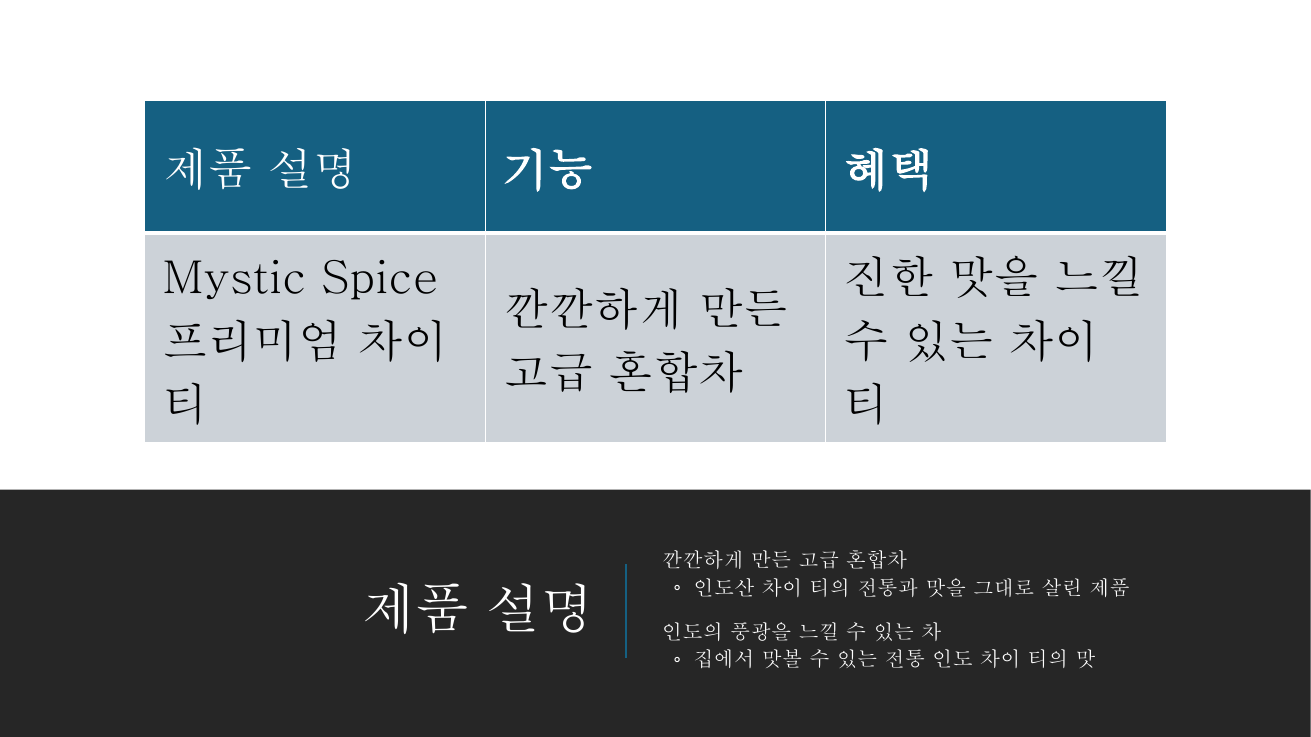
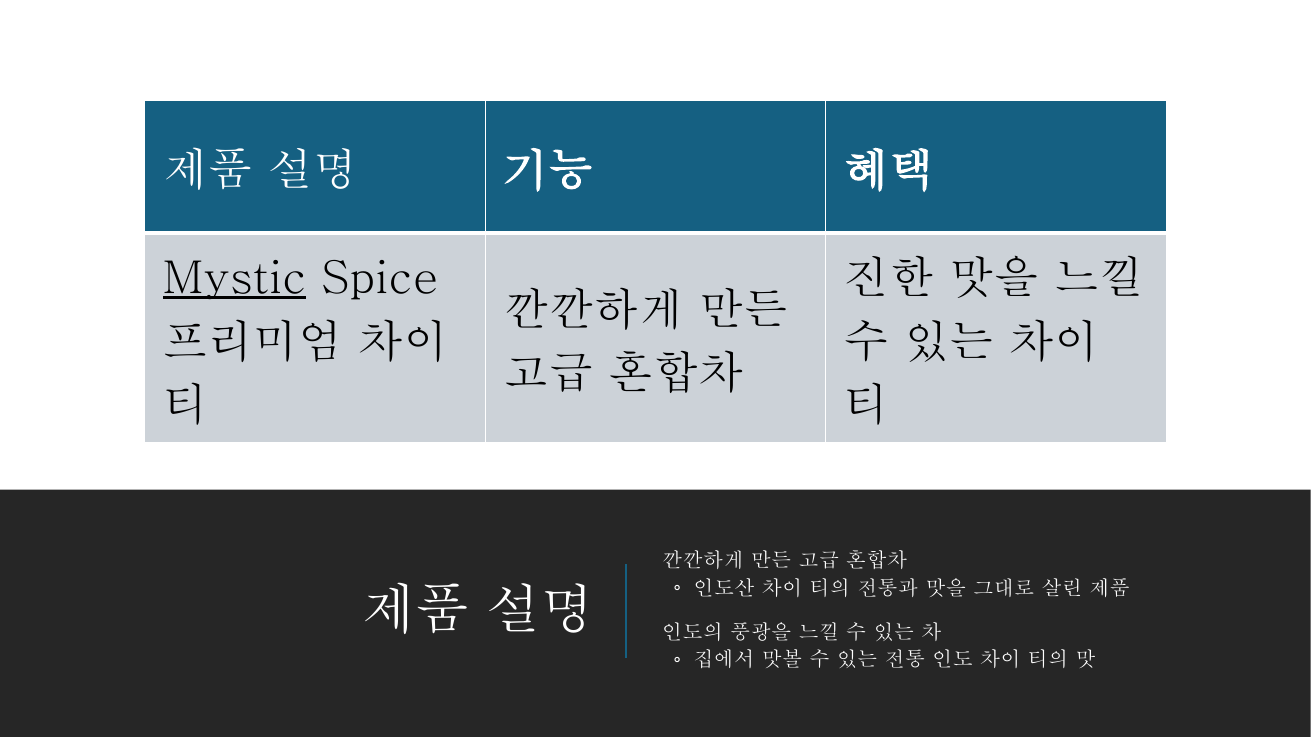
Mystic underline: none -> present
